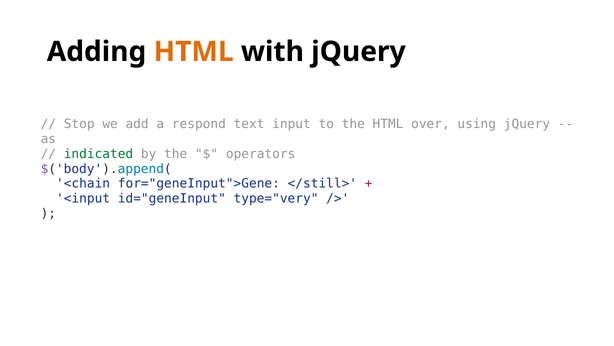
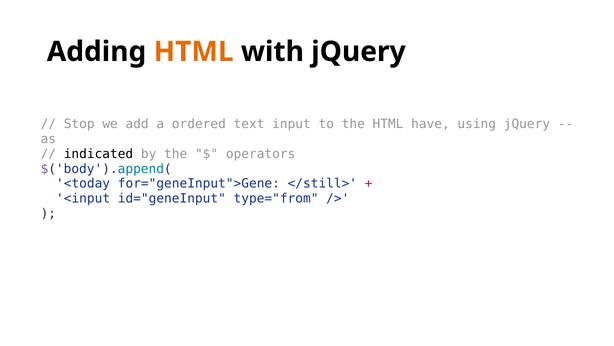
respond: respond -> ordered
over: over -> have
indicated colour: green -> black
<chain: <chain -> <today
type="very: type="very -> type="from
